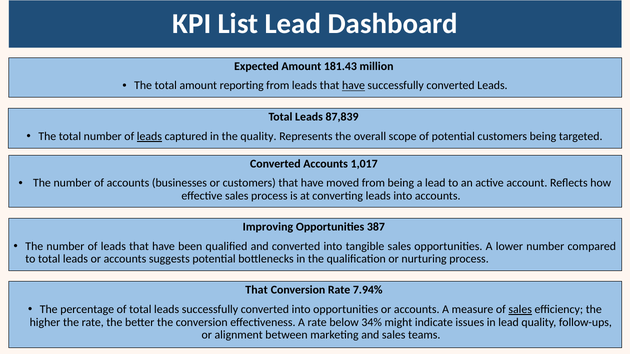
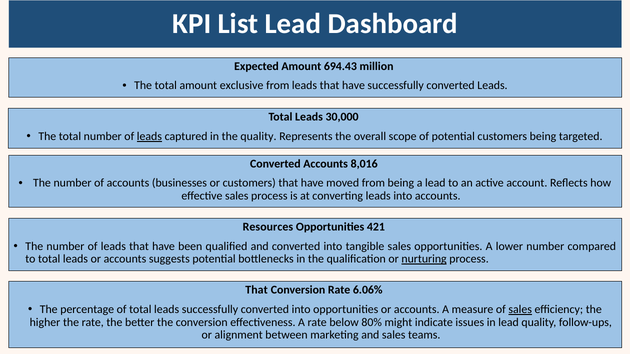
181.43: 181.43 -> 694.43
reporting: reporting -> exclusive
have at (353, 86) underline: present -> none
87,839: 87,839 -> 30,000
1,017: 1,017 -> 8,016
Improving: Improving -> Resources
387: 387 -> 421
nurturing underline: none -> present
7.94%: 7.94% -> 6.06%
34%: 34% -> 80%
